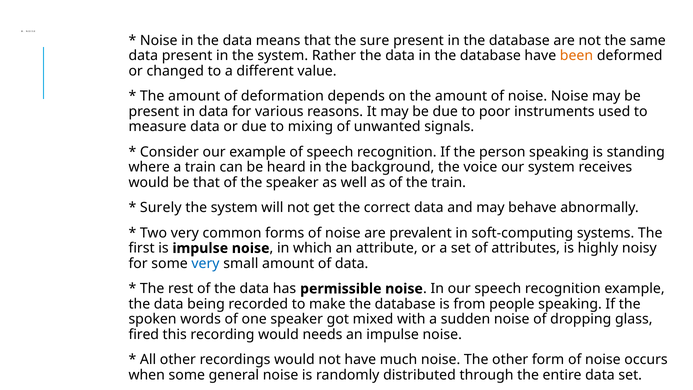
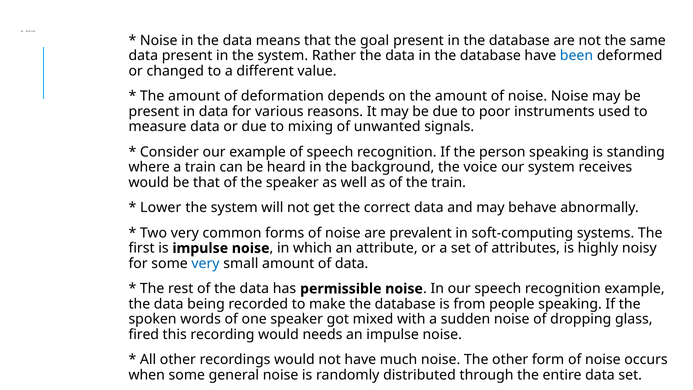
sure: sure -> goal
been colour: orange -> blue
Surely: Surely -> Lower
